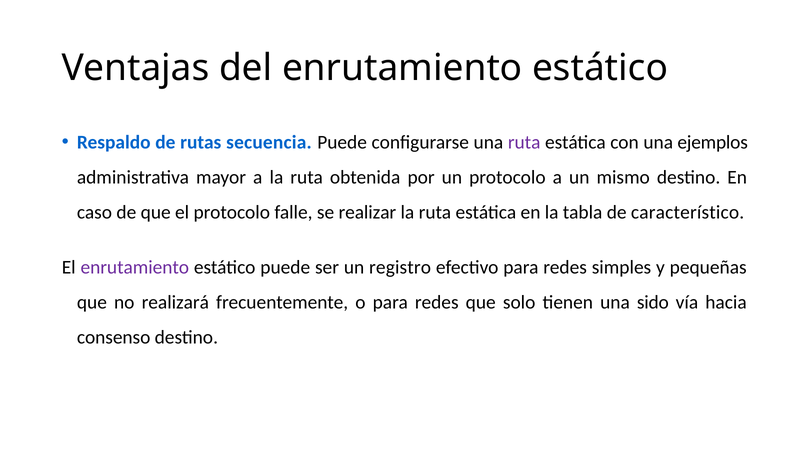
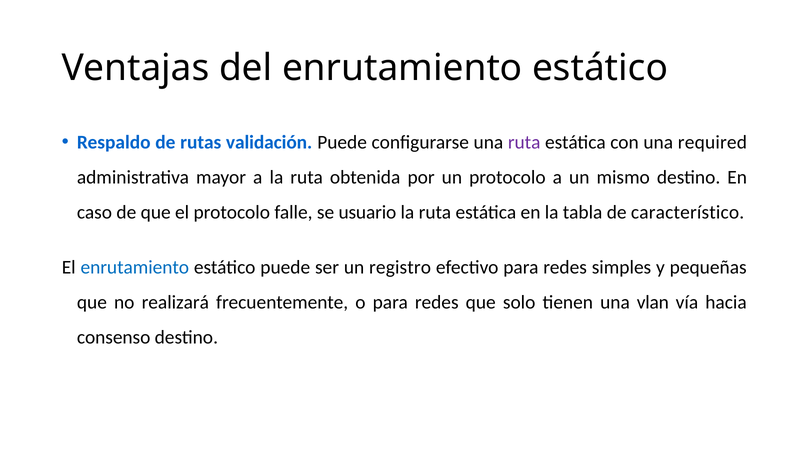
secuencia: secuencia -> validación
ejemplos: ejemplos -> required
realizar: realizar -> usuario
enrutamiento at (135, 267) colour: purple -> blue
sido: sido -> vlan
